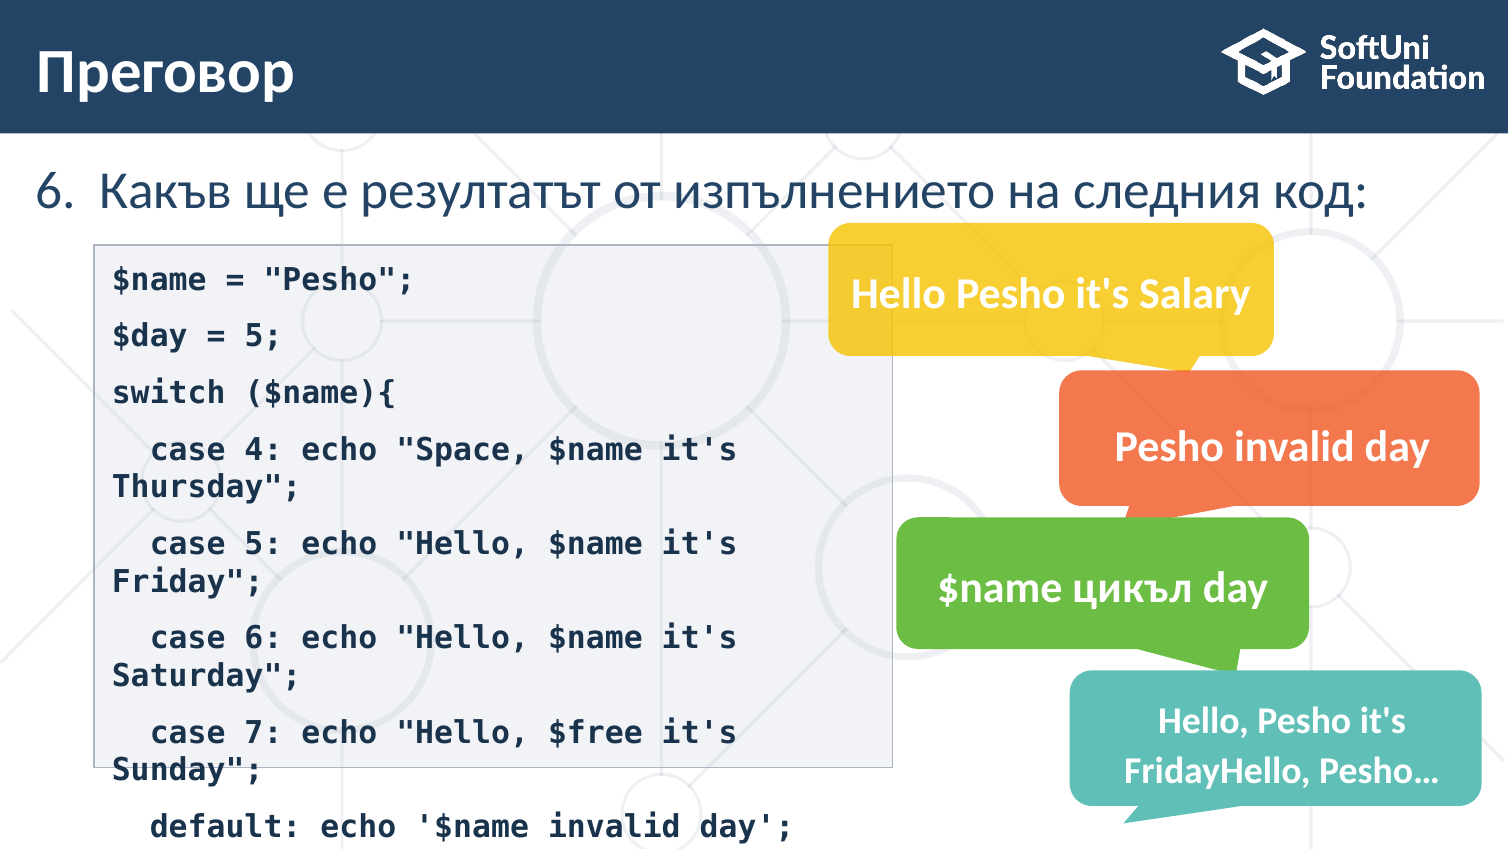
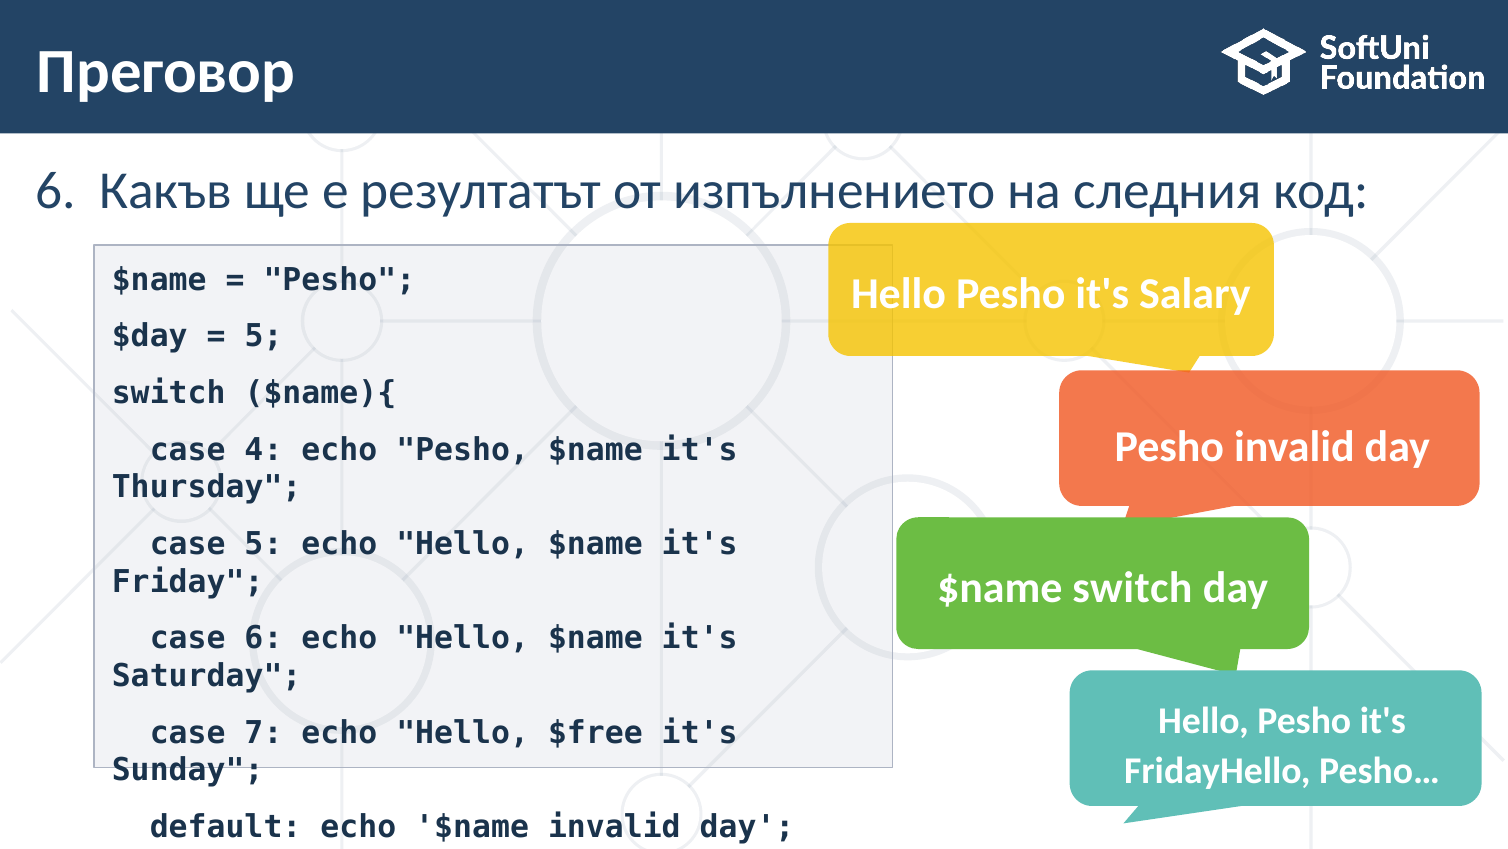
echo Space: Space -> Pesho
$name цикъл: цикъл -> switch
